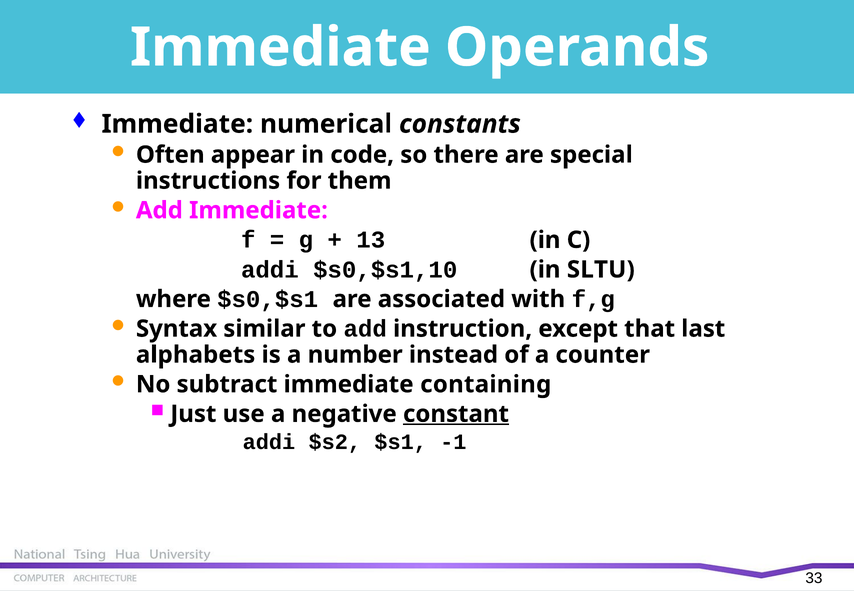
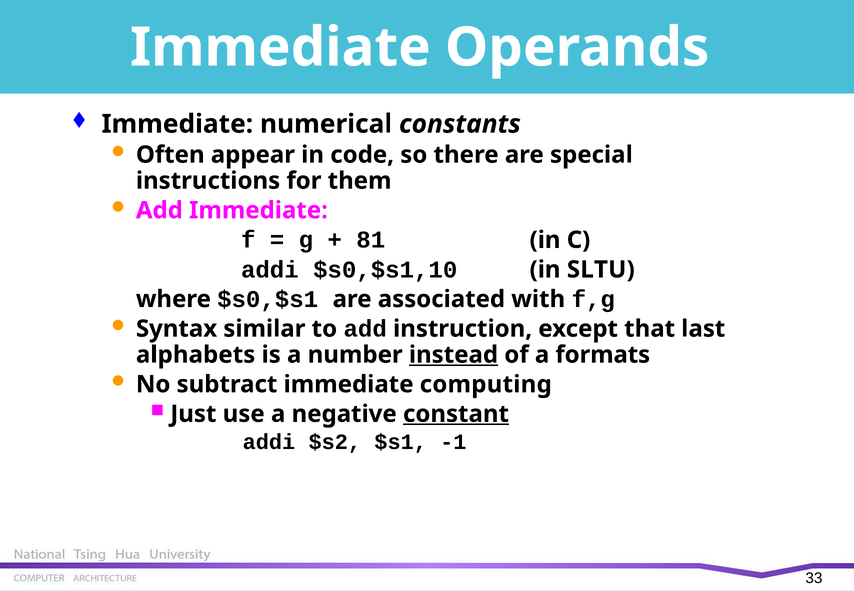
13: 13 -> 81
instead underline: none -> present
counter: counter -> formats
containing: containing -> computing
